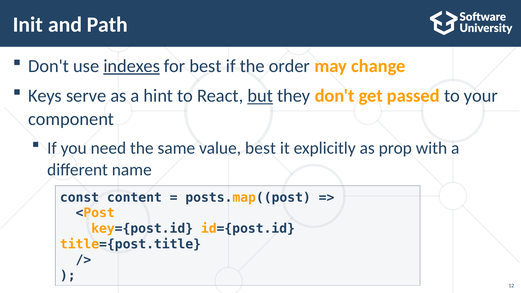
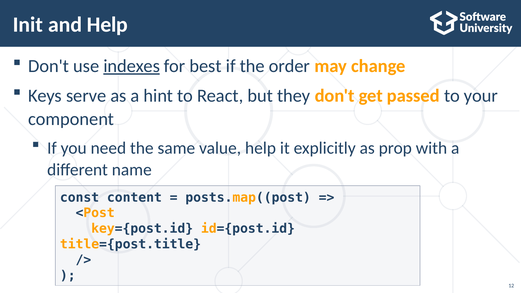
and Path: Path -> Help
but underline: present -> none
value best: best -> help
